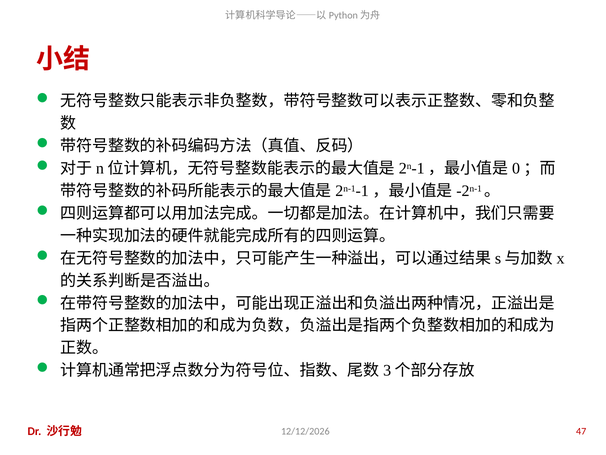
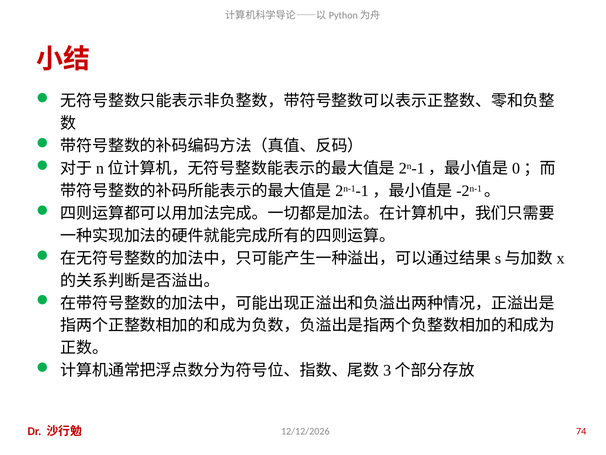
47: 47 -> 74
